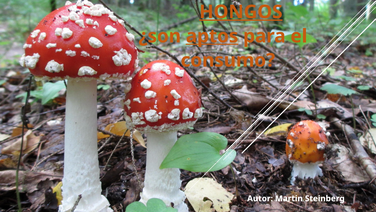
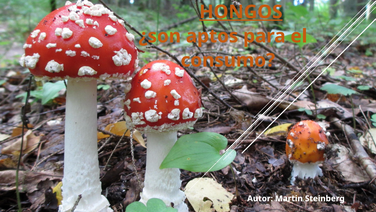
aptos underline: present -> none
